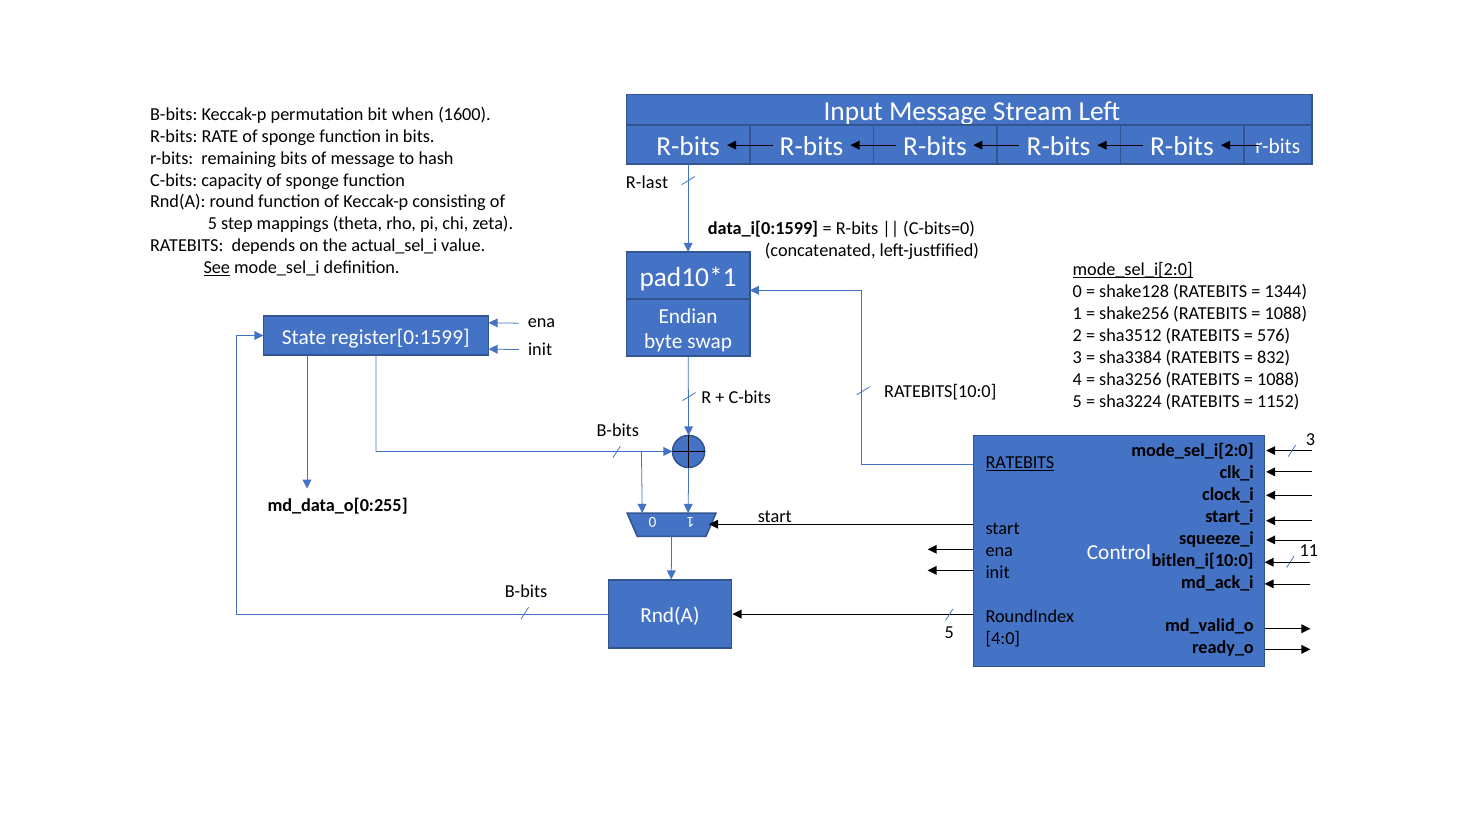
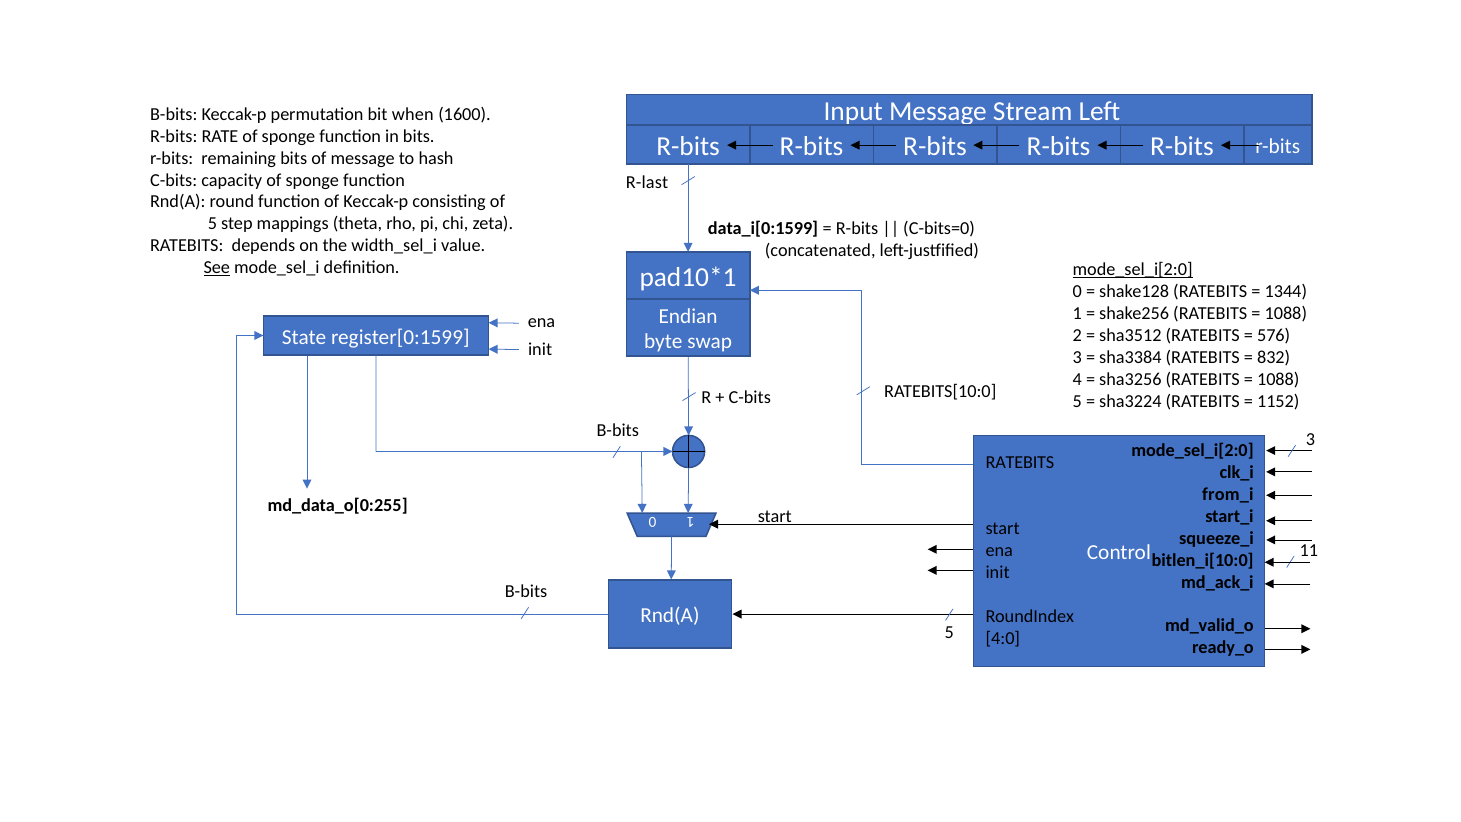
actual_sel_i: actual_sel_i -> width_sel_i
RATEBITS at (1020, 463) underline: present -> none
clock_i: clock_i -> from_i
